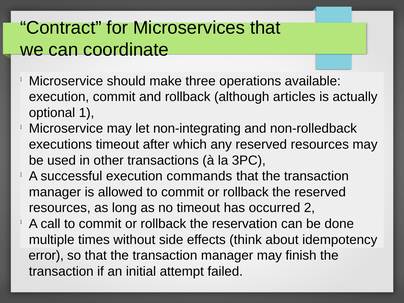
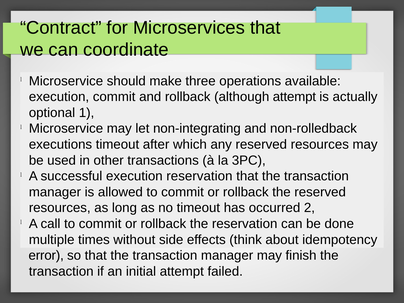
although articles: articles -> attempt
execution commands: commands -> reservation
